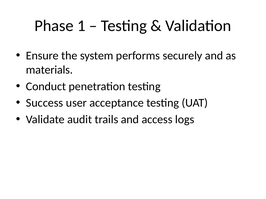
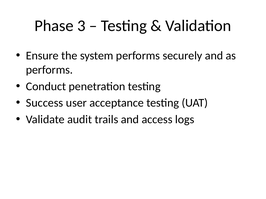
1: 1 -> 3
materials at (49, 70): materials -> performs
